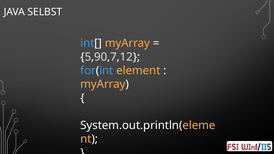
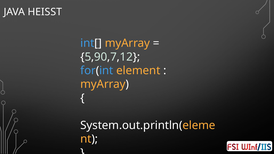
SELBST: SELBST -> HEISST
